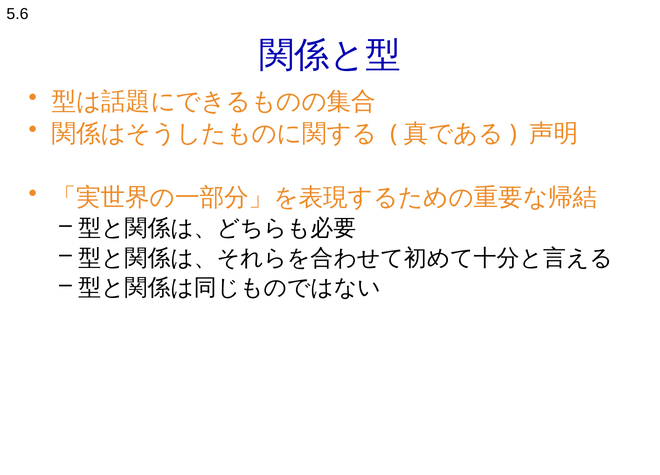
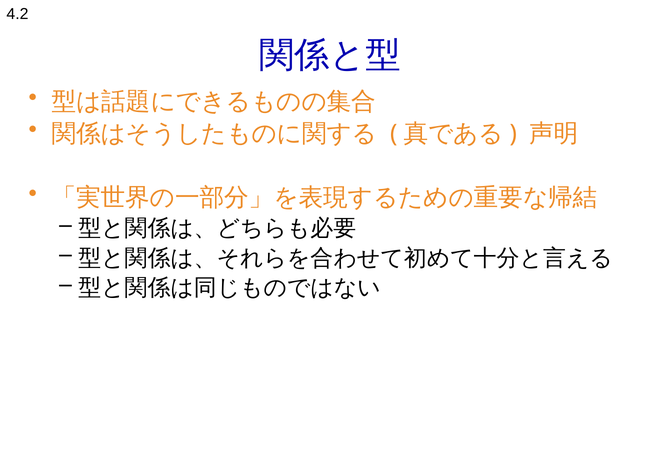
5.6: 5.6 -> 4.2
